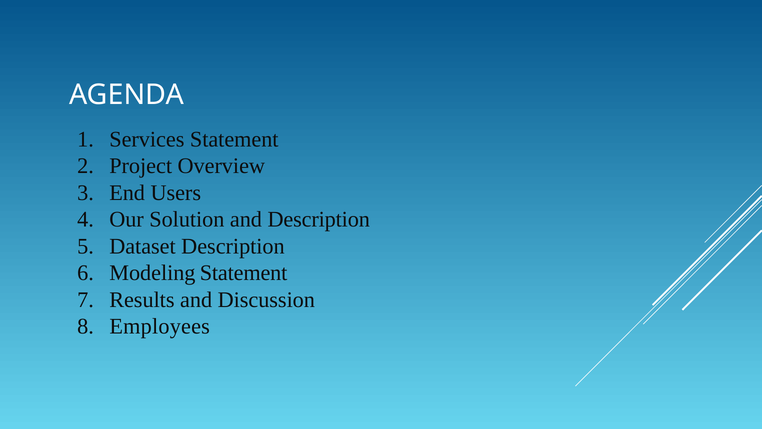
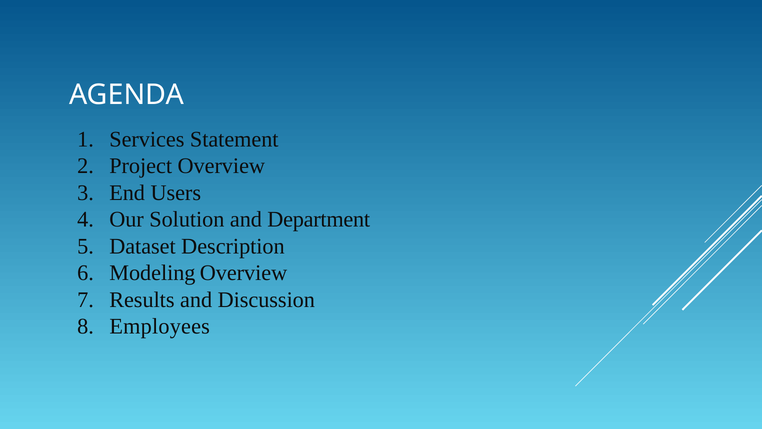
and Description: Description -> Department
Modeling Statement: Statement -> Overview
